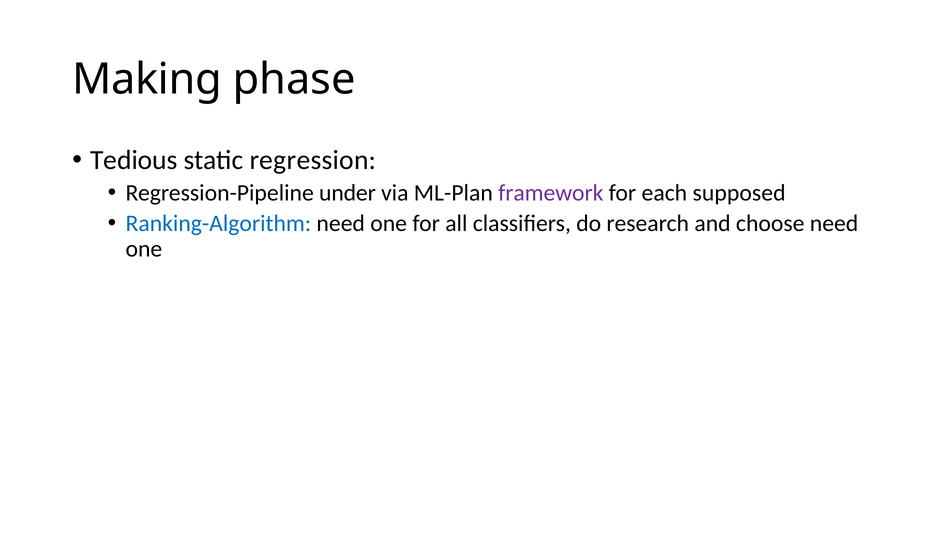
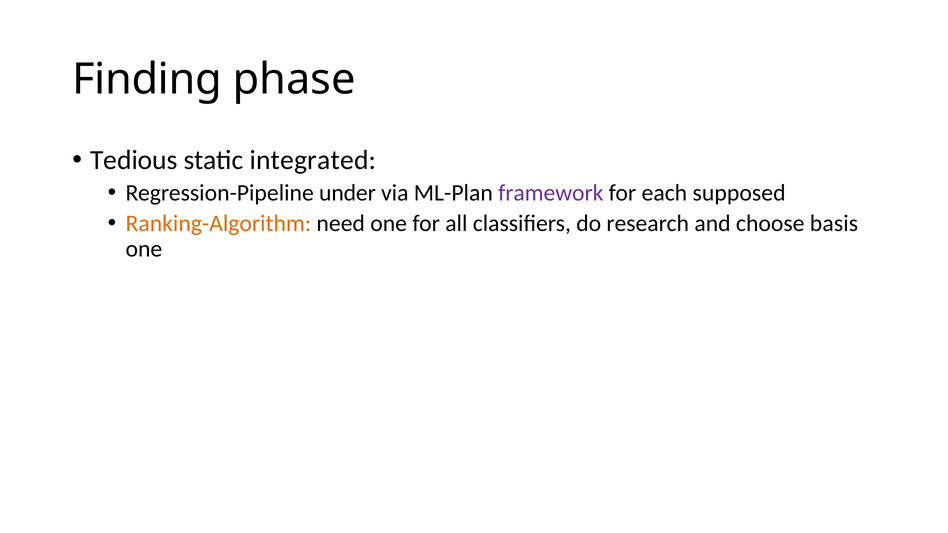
Making: Making -> Finding
regression: regression -> integrated
Ranking-Algorithm colour: blue -> orange
choose need: need -> basis
